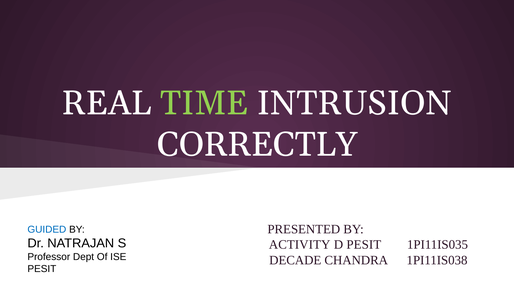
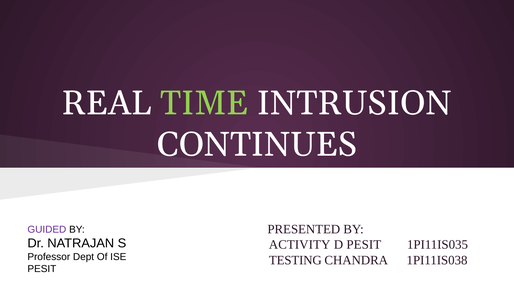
CORRECTLY: CORRECTLY -> CONTINUES
GUIDED colour: blue -> purple
DECADE: DECADE -> TESTING
